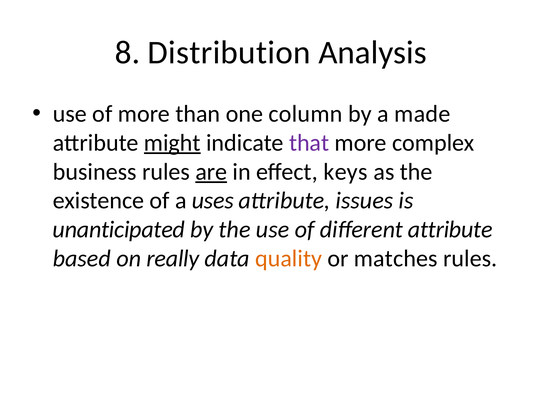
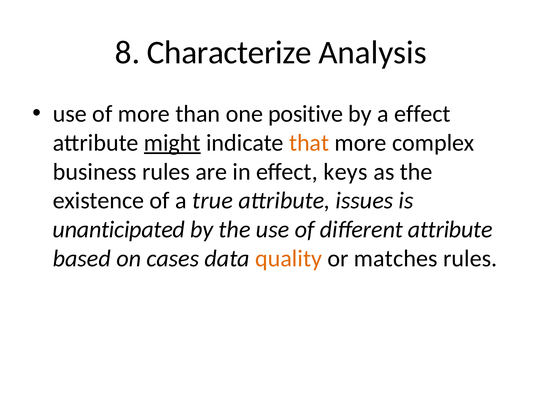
Distribution: Distribution -> Characterize
column: column -> positive
a made: made -> effect
that colour: purple -> orange
are underline: present -> none
uses: uses -> true
really: really -> cases
